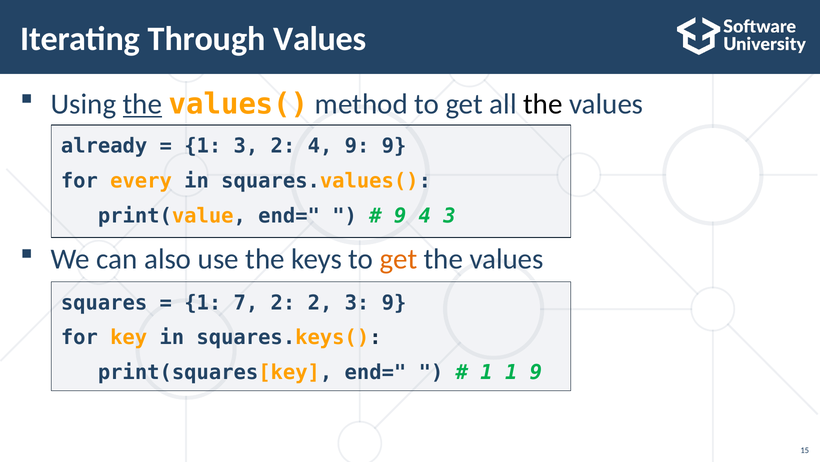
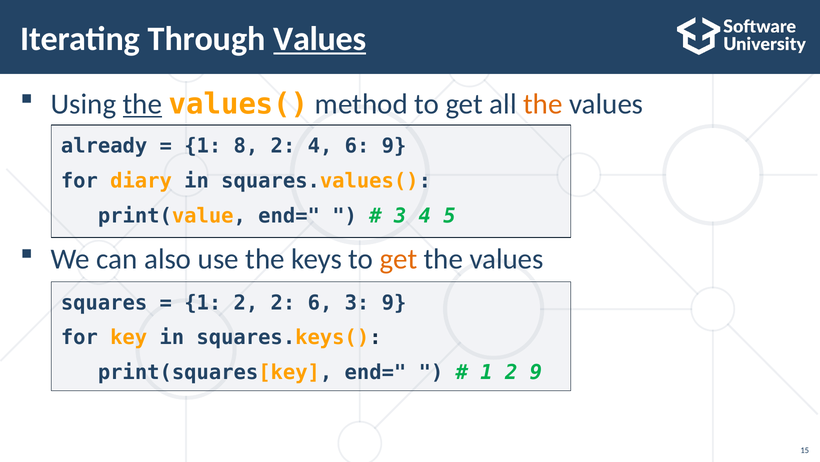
Values at (320, 39) underline: none -> present
the at (543, 104) colour: black -> orange
1 3: 3 -> 8
4 9: 9 -> 6
every: every -> diary
9 at (400, 215): 9 -> 3
4 3: 3 -> 5
7 at (246, 302): 7 -> 2
2 2: 2 -> 6
1 at (511, 372): 1 -> 2
